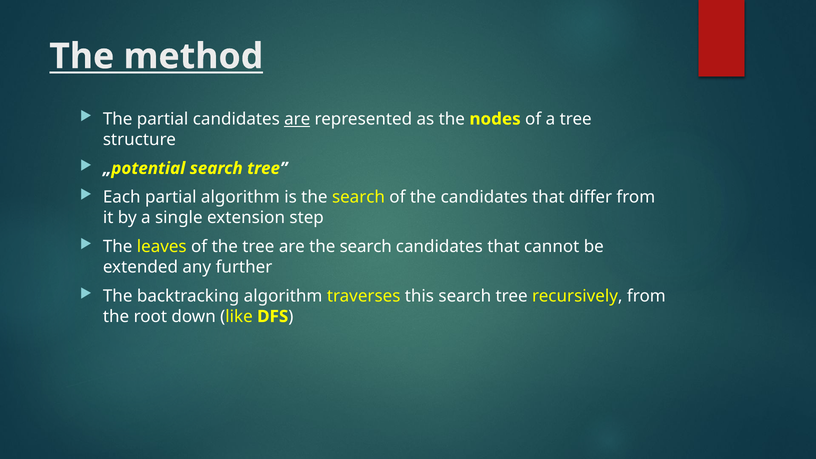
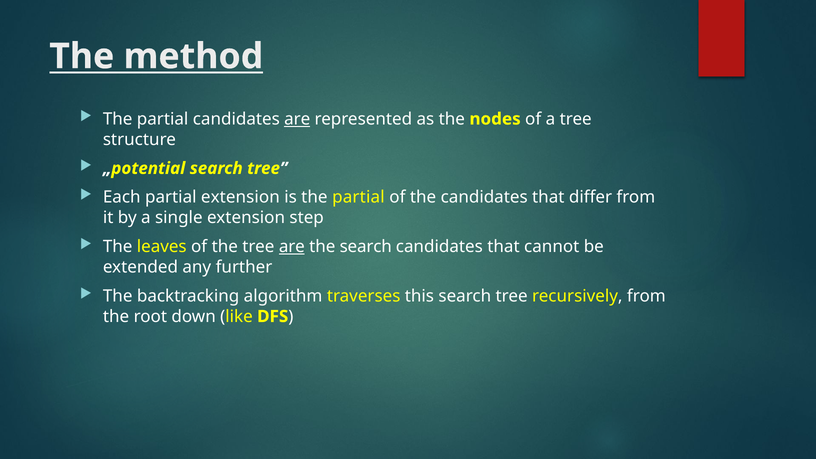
partial algorithm: algorithm -> extension
is the search: search -> partial
are at (292, 247) underline: none -> present
